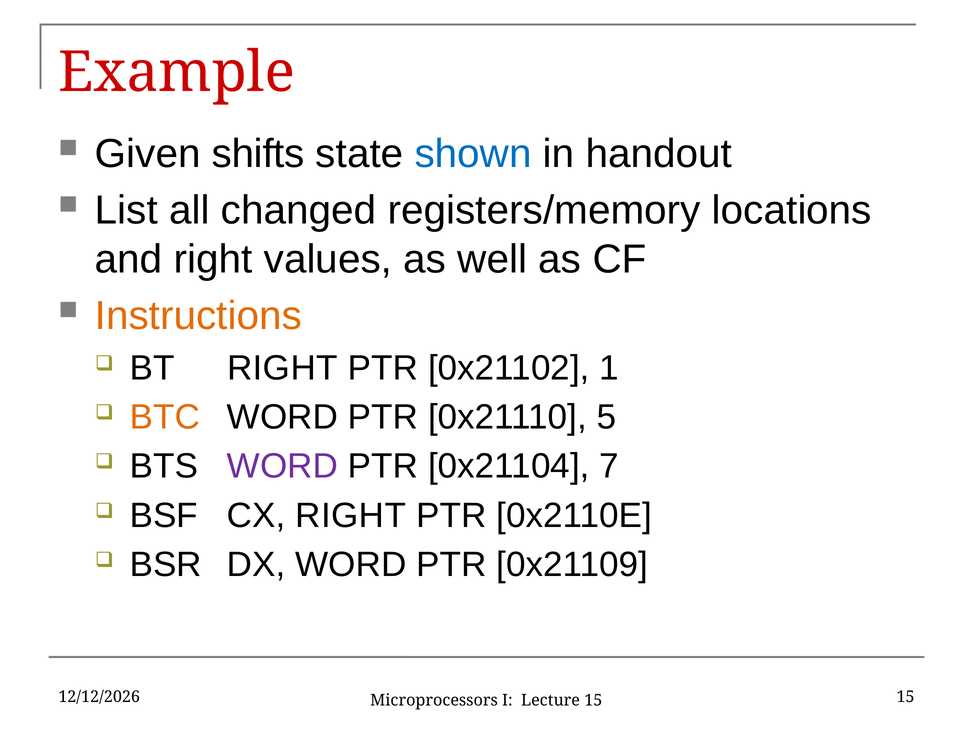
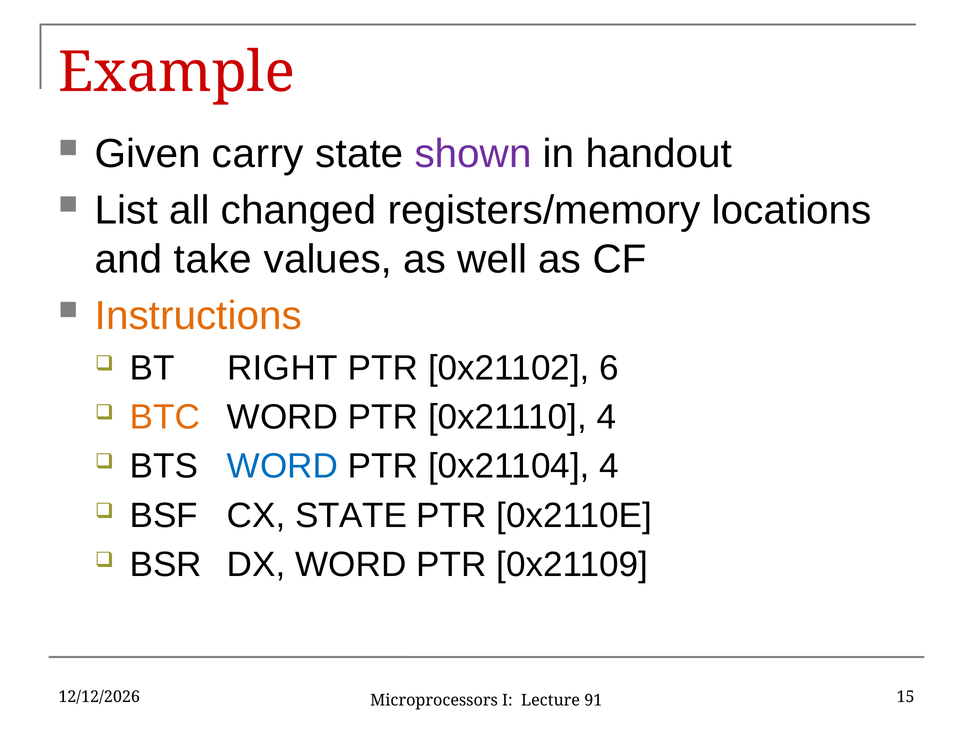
shifts: shifts -> carry
shown colour: blue -> purple
and right: right -> take
1: 1 -> 6
0x21110 5: 5 -> 4
WORD at (283, 466) colour: purple -> blue
0x21104 7: 7 -> 4
CX RIGHT: RIGHT -> STATE
Lecture 15: 15 -> 91
